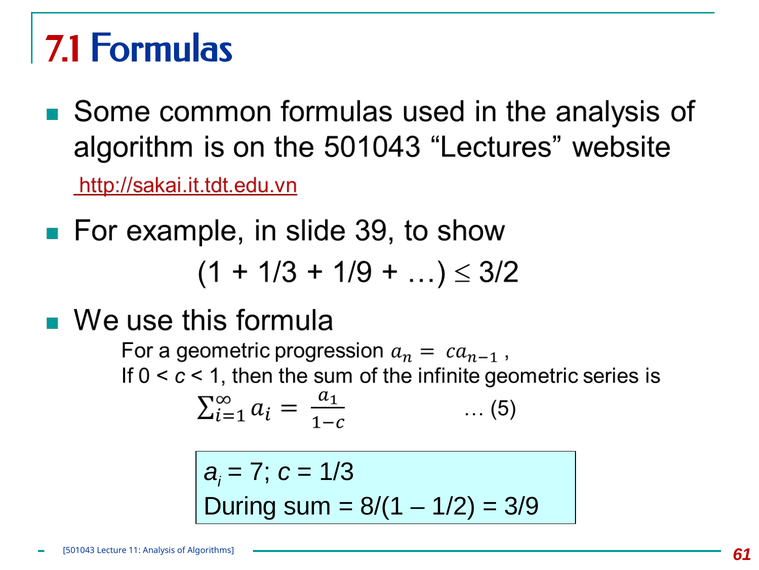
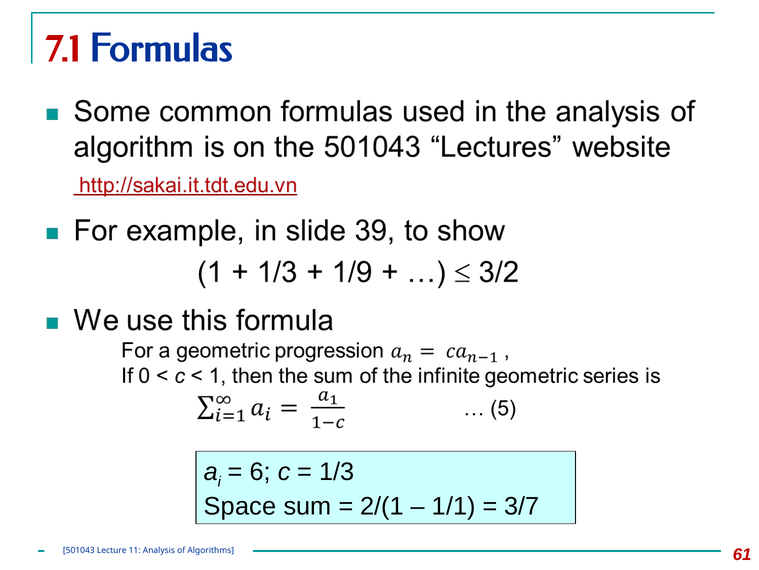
7: 7 -> 6
During: During -> Space
8/(1: 8/(1 -> 2/(1
1/2: 1/2 -> 1/1
3/9: 3/9 -> 3/7
